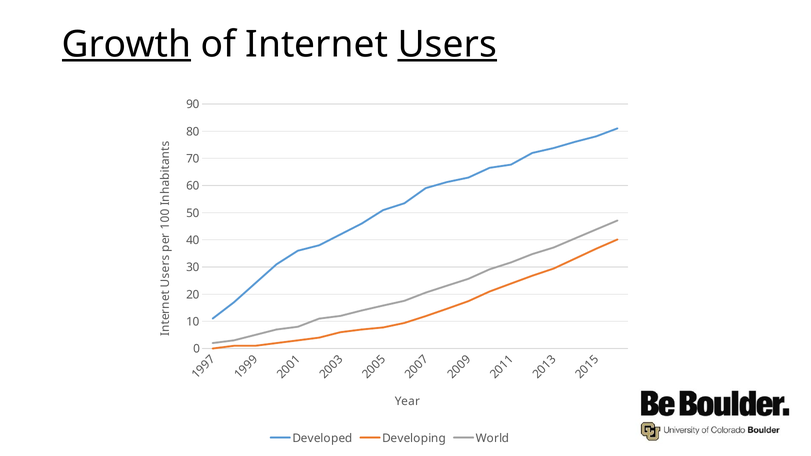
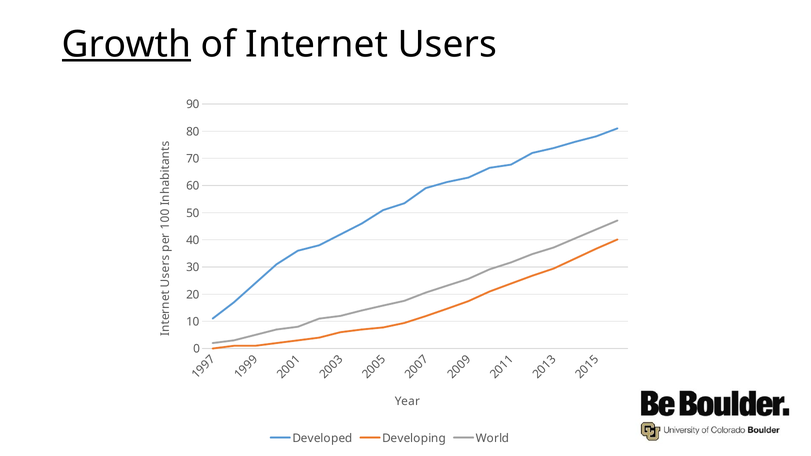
Users underline: present -> none
